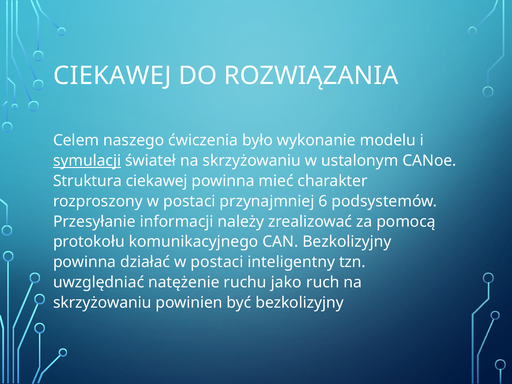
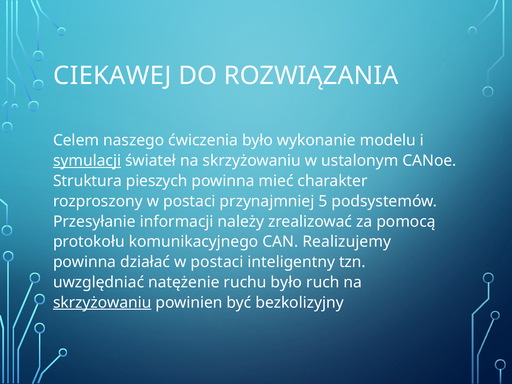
Struktura ciekawej: ciekawej -> pieszych
6: 6 -> 5
CAN Bezkolizyjny: Bezkolizyjny -> Realizujemy
ruchu jako: jako -> było
skrzyżowaniu at (102, 303) underline: none -> present
